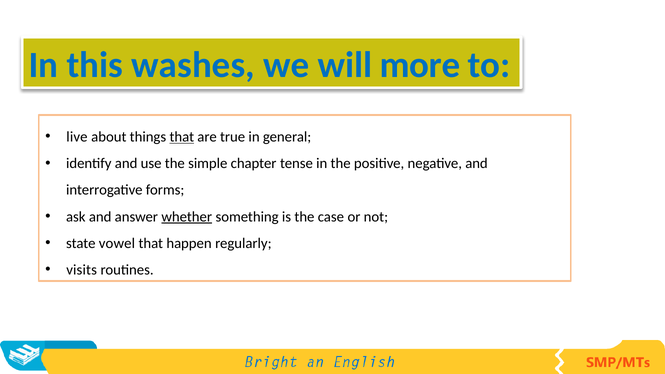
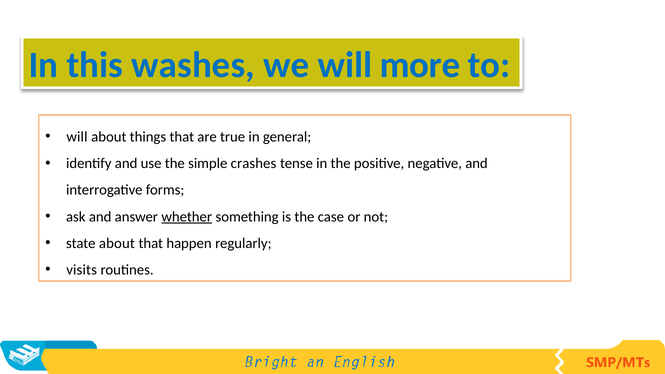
live at (77, 137): live -> will
that at (182, 137) underline: present -> none
chapter: chapter -> crashes
state vowel: vowel -> about
